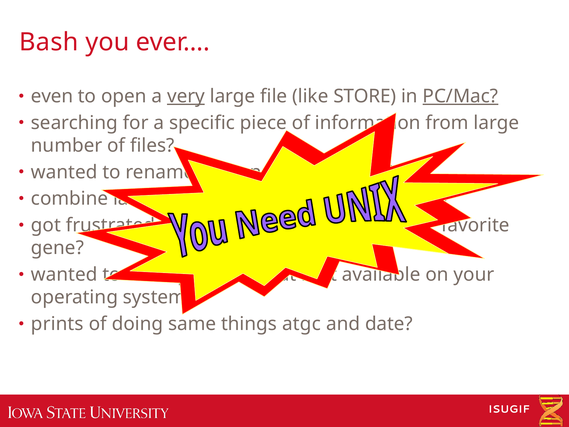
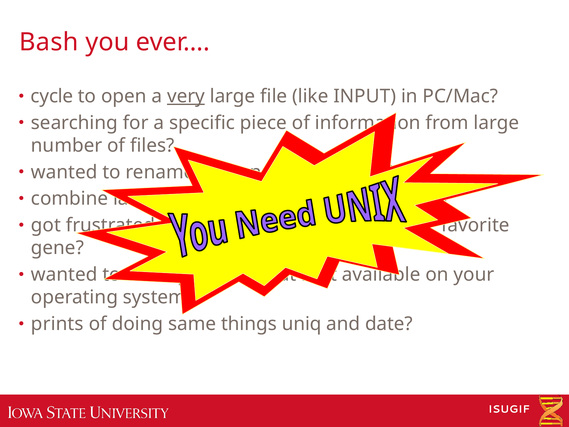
even: even -> cycle
STORE: STORE -> INPUT
PC/Mac underline: present -> none
atgc: atgc -> uniq
